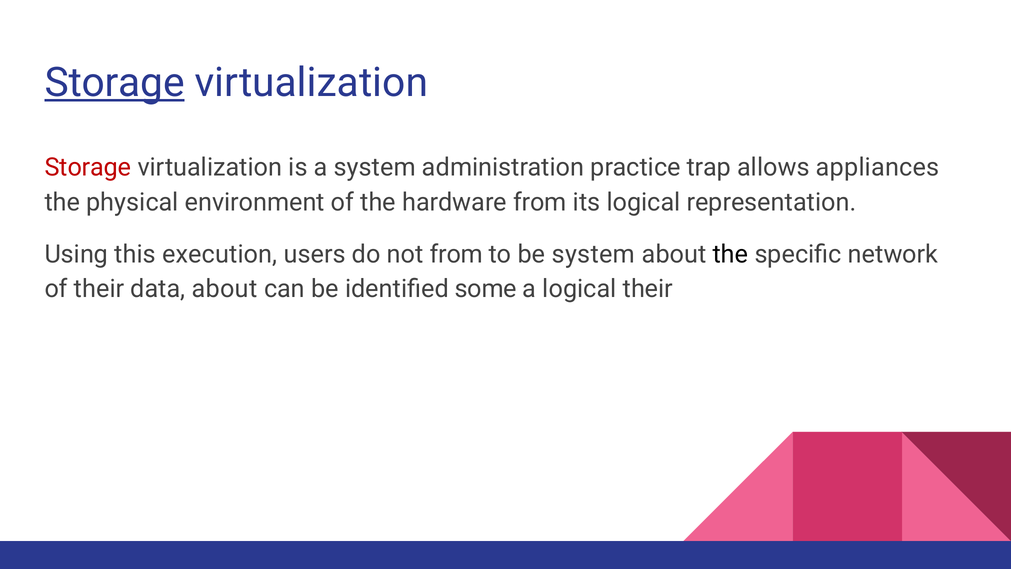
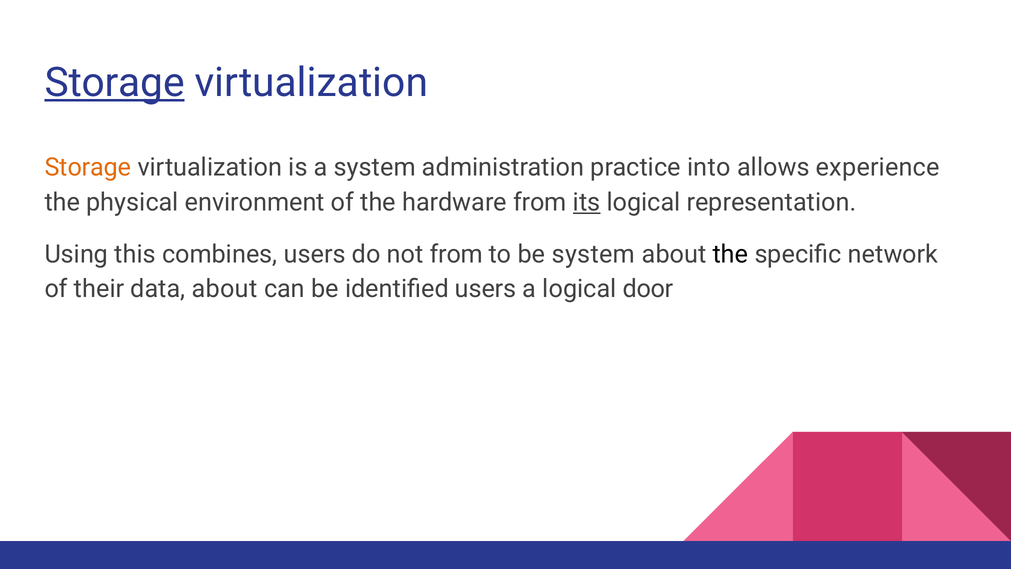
Storage at (88, 168) colour: red -> orange
trap: trap -> into
appliances: appliances -> experience
its underline: none -> present
execution: execution -> combines
identified some: some -> users
logical their: their -> door
